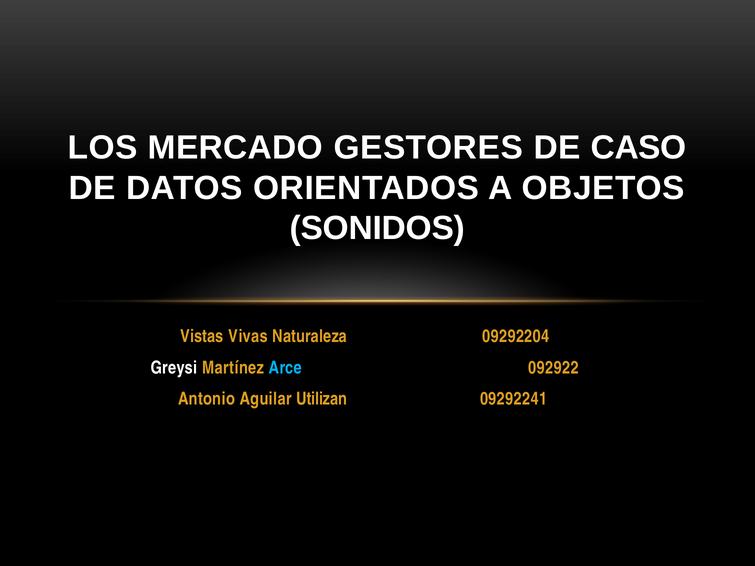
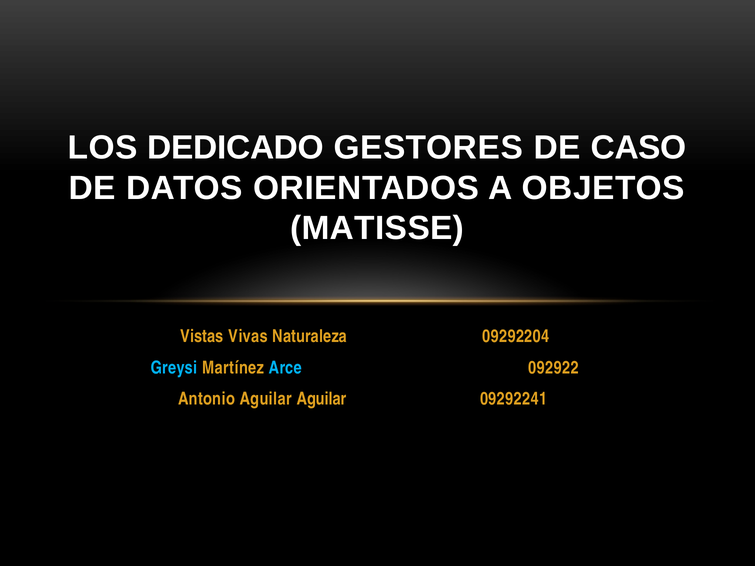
MERCADO: MERCADO -> DEDICADO
SONIDOS: SONIDOS -> MATISSE
Greysi colour: white -> light blue
Aguilar Utilizan: Utilizan -> Aguilar
